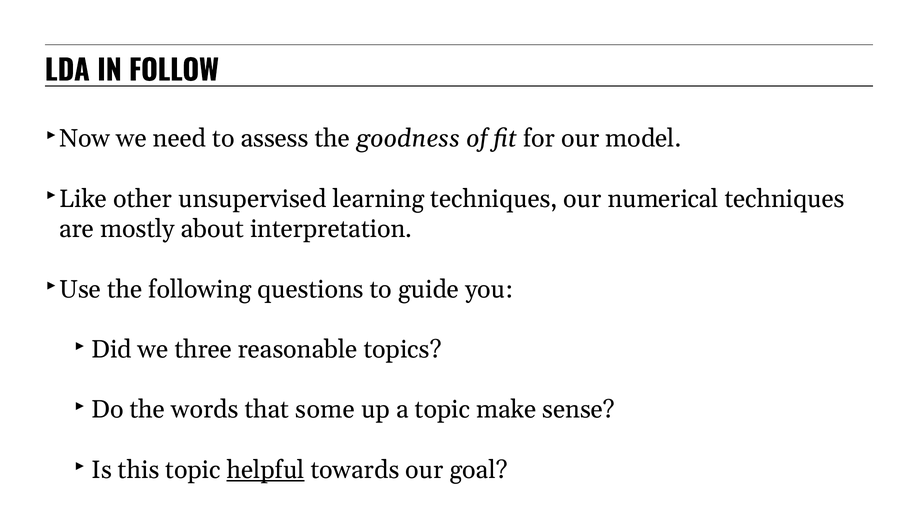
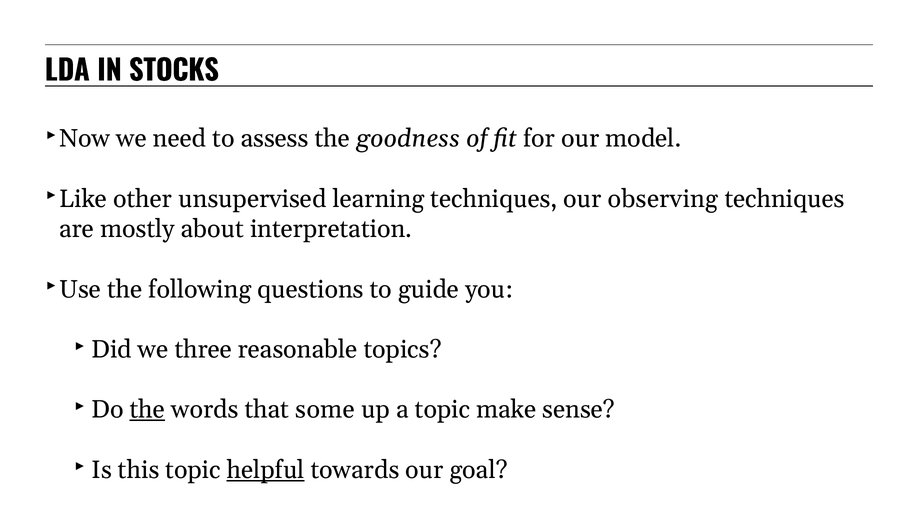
FOLLOW: FOLLOW -> STOCKS
numerical: numerical -> observing
the at (147, 410) underline: none -> present
